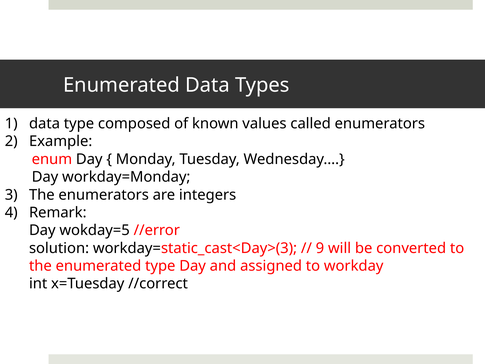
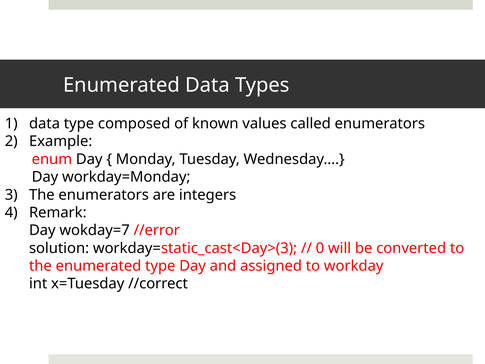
wokday=5: wokday=5 -> wokday=7
9: 9 -> 0
